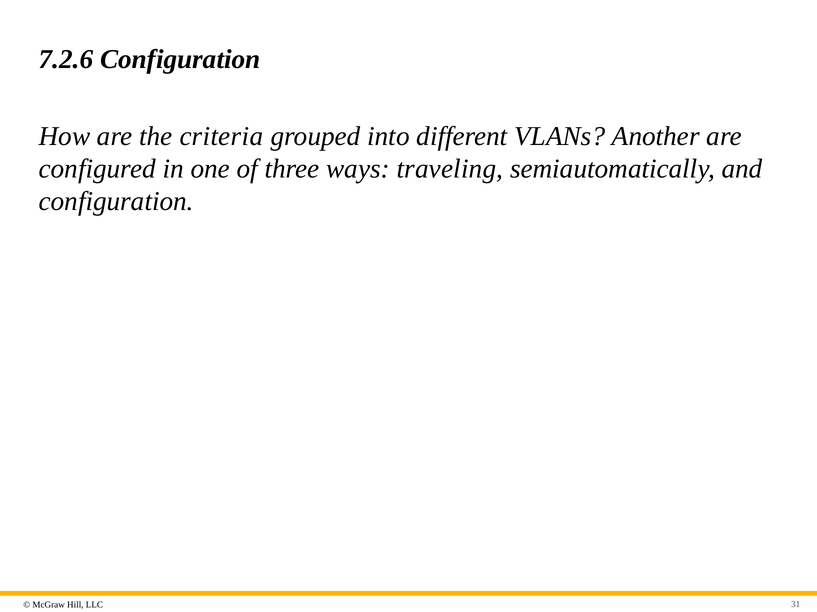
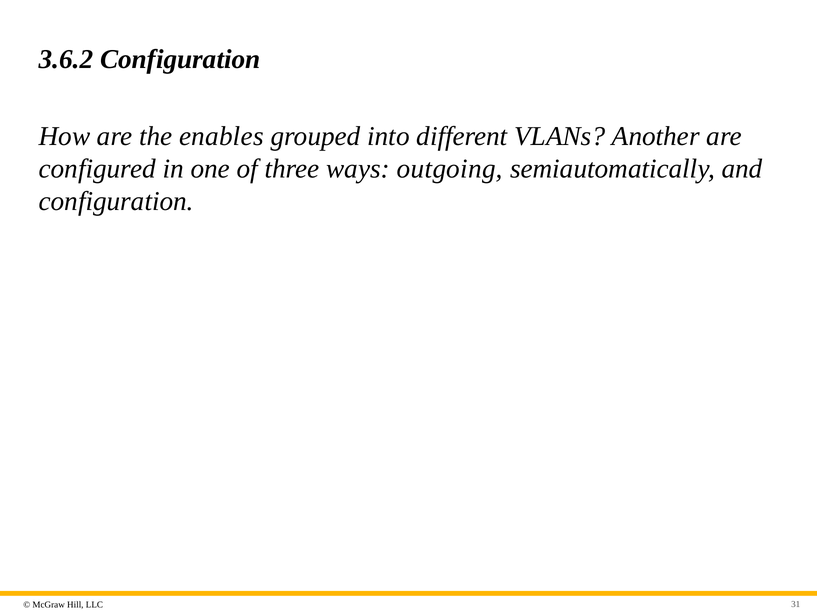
7.2.6: 7.2.6 -> 3.6.2
criteria: criteria -> enables
traveling: traveling -> outgoing
